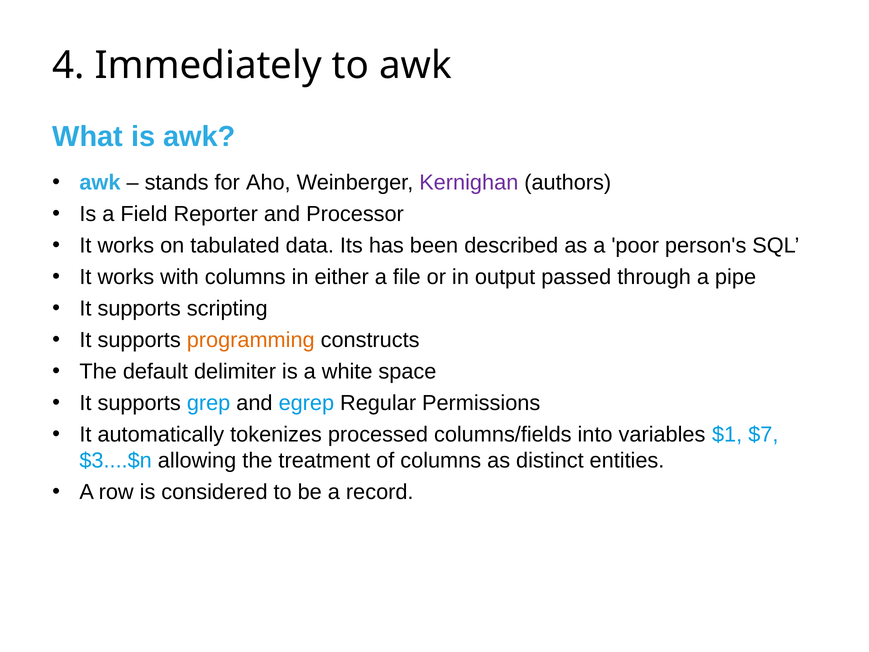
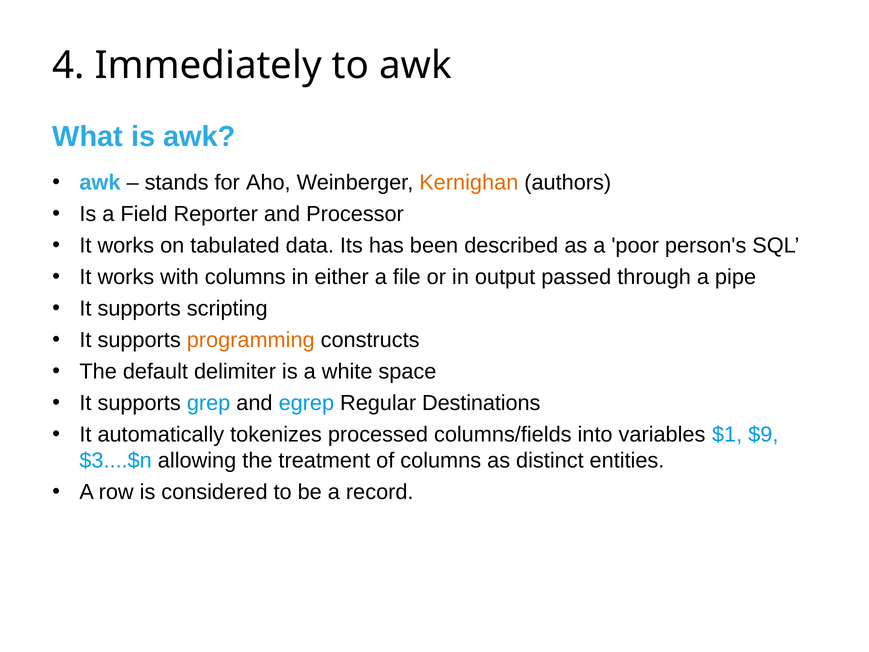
Kernighan colour: purple -> orange
Permissions: Permissions -> Destinations
$7: $7 -> $9
